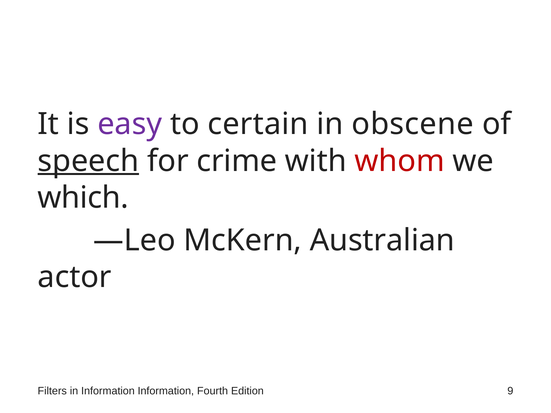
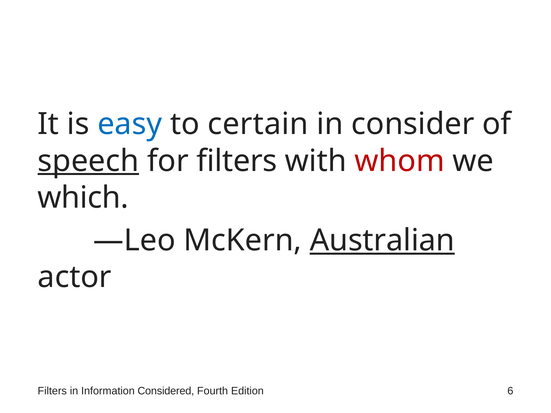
easy colour: purple -> blue
obscene: obscene -> consider
for crime: crime -> filters
Australian underline: none -> present
Information Information: Information -> Considered
9: 9 -> 6
